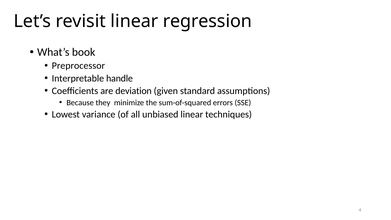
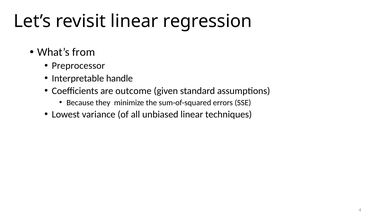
book: book -> from
deviation: deviation -> outcome
